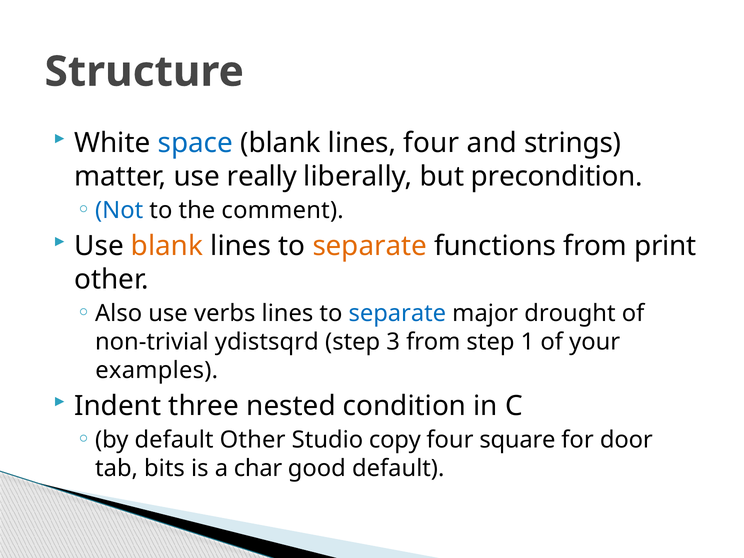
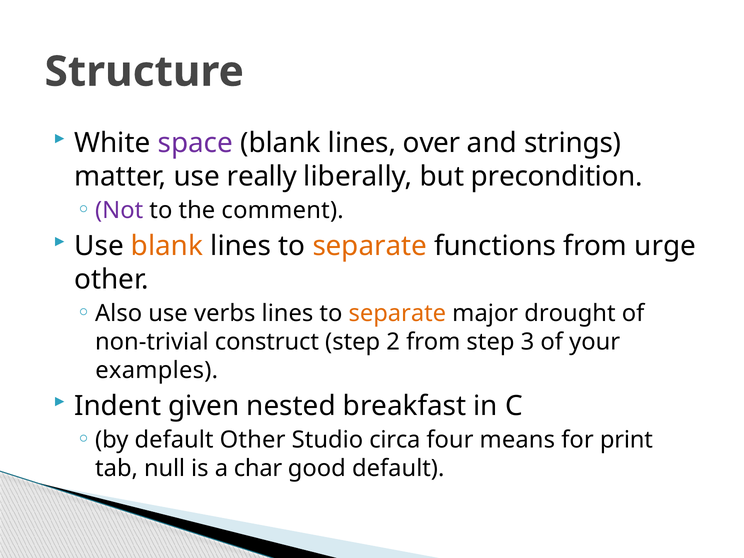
space colour: blue -> purple
lines four: four -> over
Not colour: blue -> purple
print: print -> urge
separate at (397, 313) colour: blue -> orange
ydistsqrd: ydistsqrd -> construct
3: 3 -> 2
1: 1 -> 3
three: three -> given
condition: condition -> breakfast
copy: copy -> circa
square: square -> means
door: door -> print
bits: bits -> null
